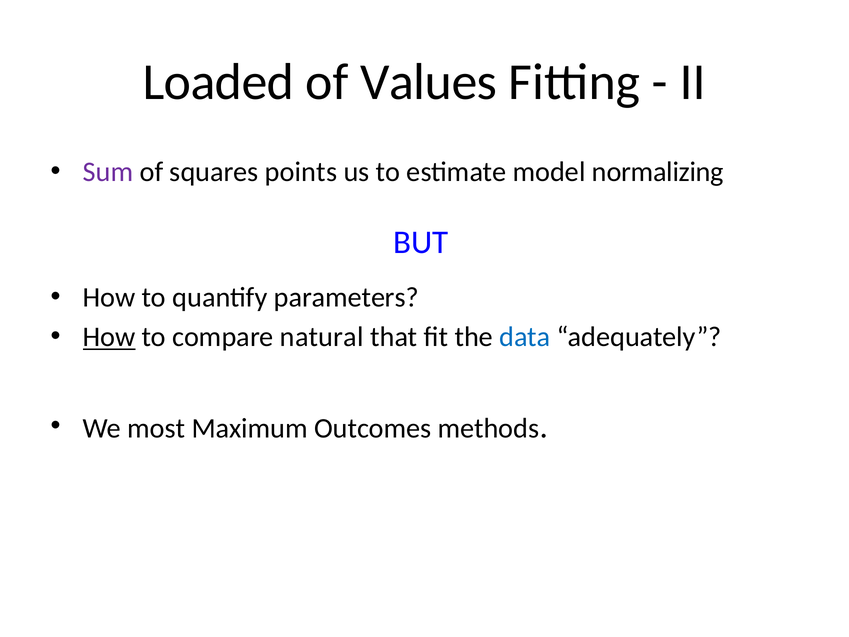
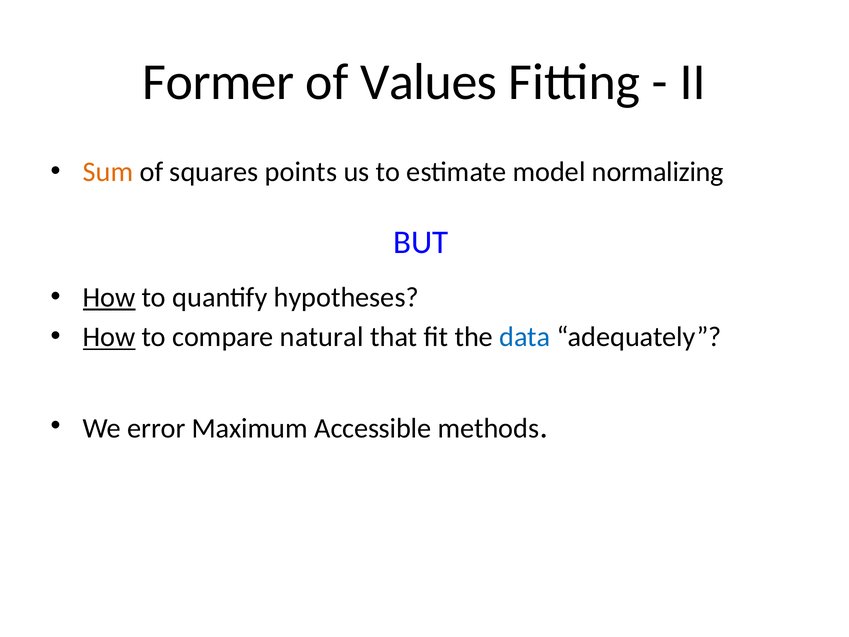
Loaded: Loaded -> Former
Sum colour: purple -> orange
How at (109, 297) underline: none -> present
parameters: parameters -> hypotheses
most: most -> error
Outcomes: Outcomes -> Accessible
